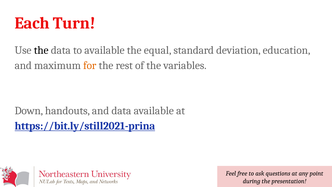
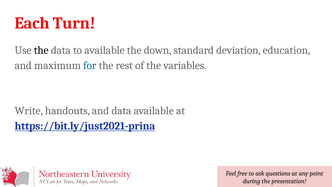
equal: equal -> down
for colour: orange -> blue
Down: Down -> Write
https://bit.ly/still2021-prina: https://bit.ly/still2021-prina -> https://bit.ly/just2021-prina
